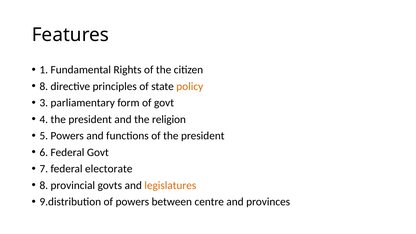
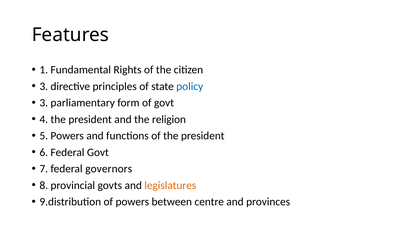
8 at (44, 86): 8 -> 3
policy colour: orange -> blue
electorate: electorate -> governors
